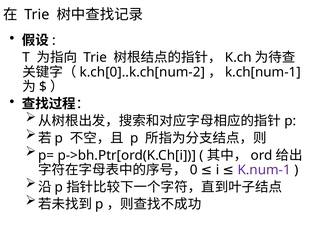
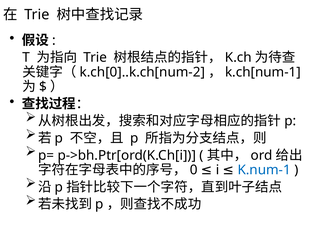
K.num-1 colour: purple -> blue
